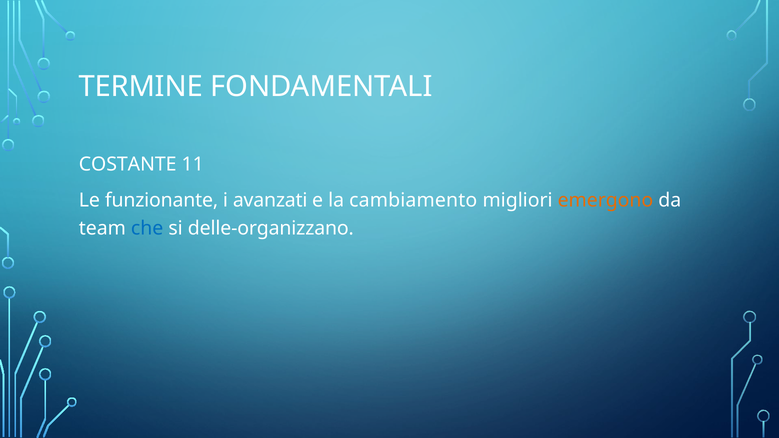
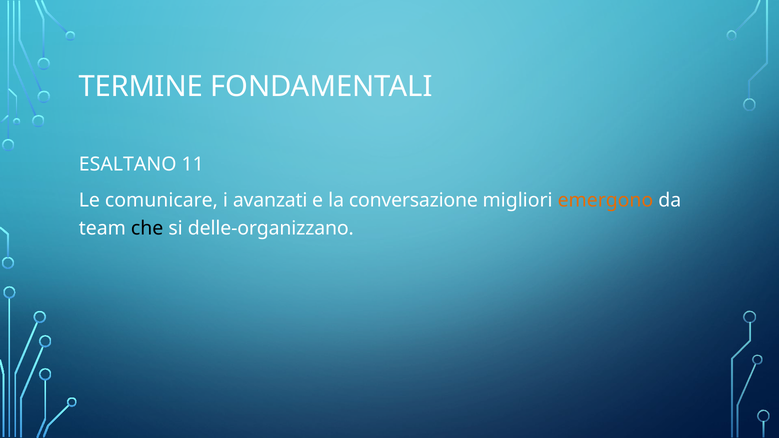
COSTANTE: COSTANTE -> ESALTANO
funzionante: funzionante -> comunicare
cambiamento: cambiamento -> conversazione
che colour: blue -> black
